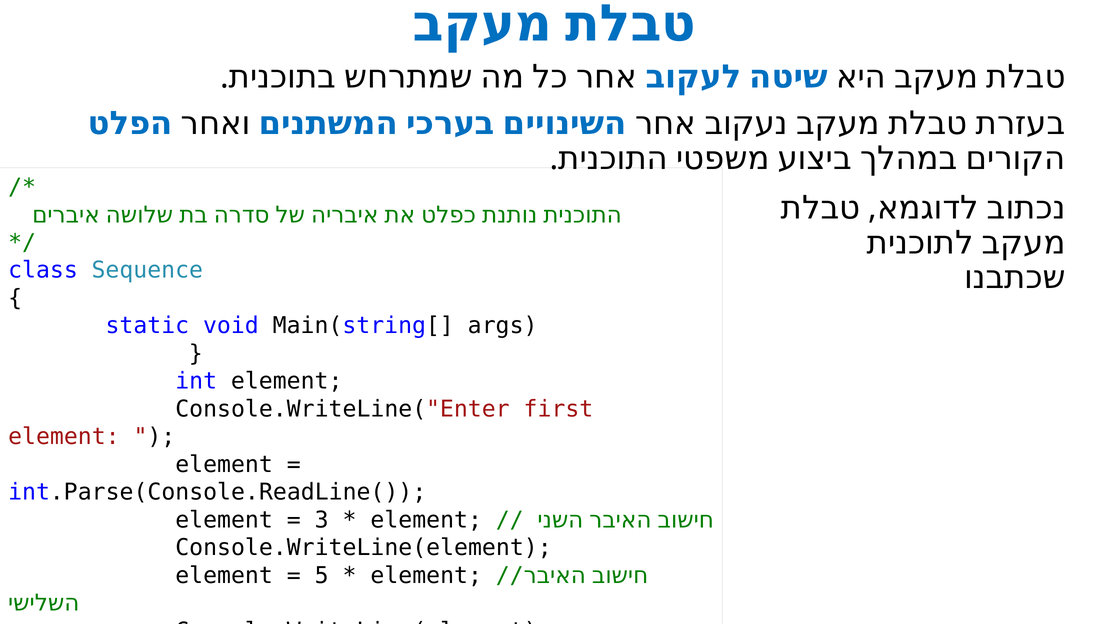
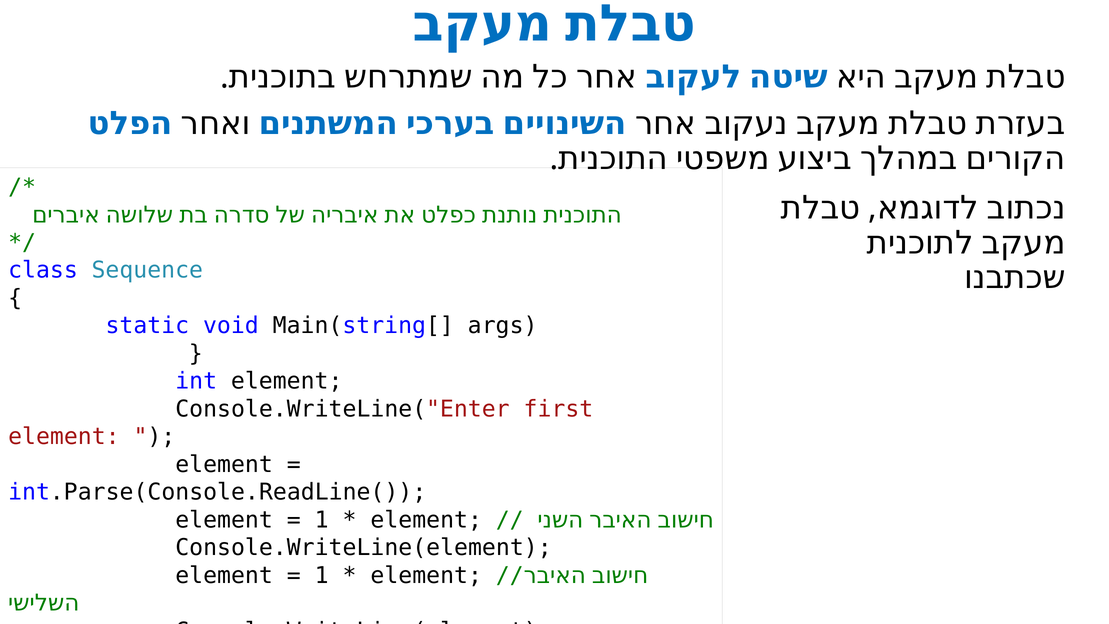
3 at (322, 520): 3 -> 1
5 at (322, 575): 5 -> 1
